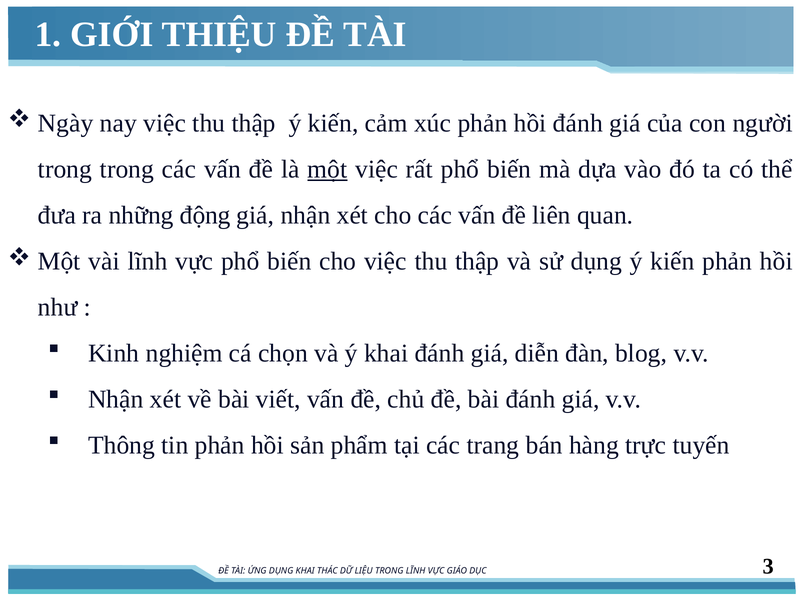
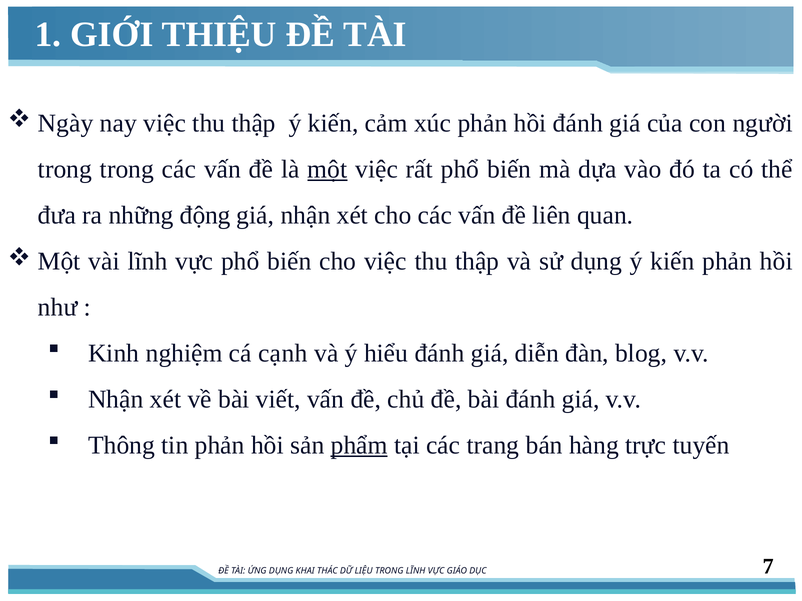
chọn: chọn -> cạnh
ý khai: khai -> hiểu
phẩm underline: none -> present
3: 3 -> 7
